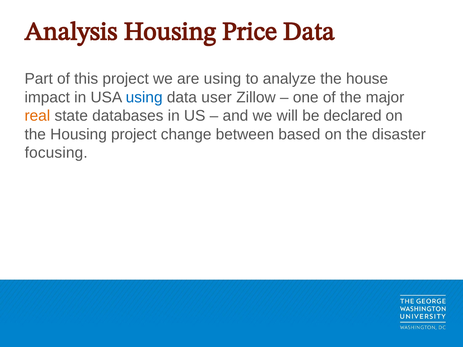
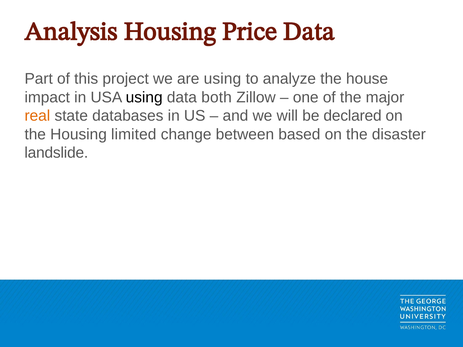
using at (144, 97) colour: blue -> black
user: user -> both
Housing project: project -> limited
focusing: focusing -> landslide
